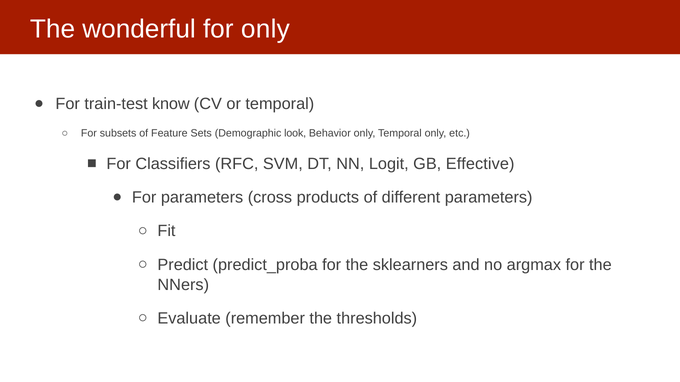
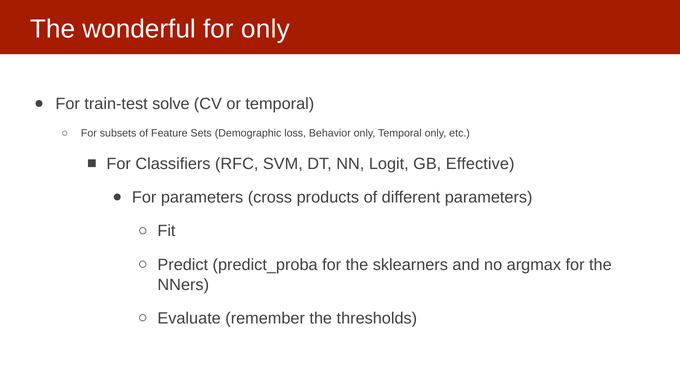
know: know -> solve
look: look -> loss
